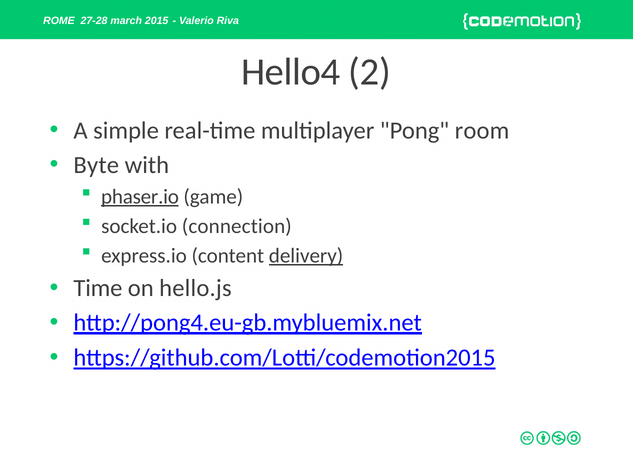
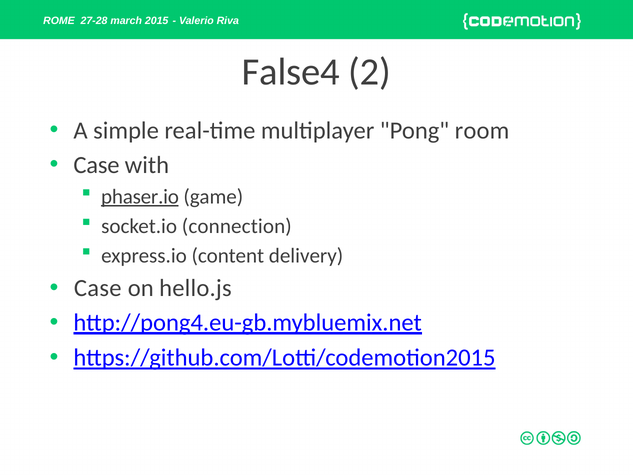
Hello4: Hello4 -> False4
Byte at (96, 165): Byte -> Case
delivery underline: present -> none
Time at (98, 288): Time -> Case
